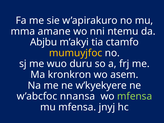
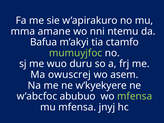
Abjbu: Abjbu -> Bafua
mumuyjfoc colour: yellow -> light green
kronkron: kronkron -> owuscrej
nnansa: nnansa -> abubuo
